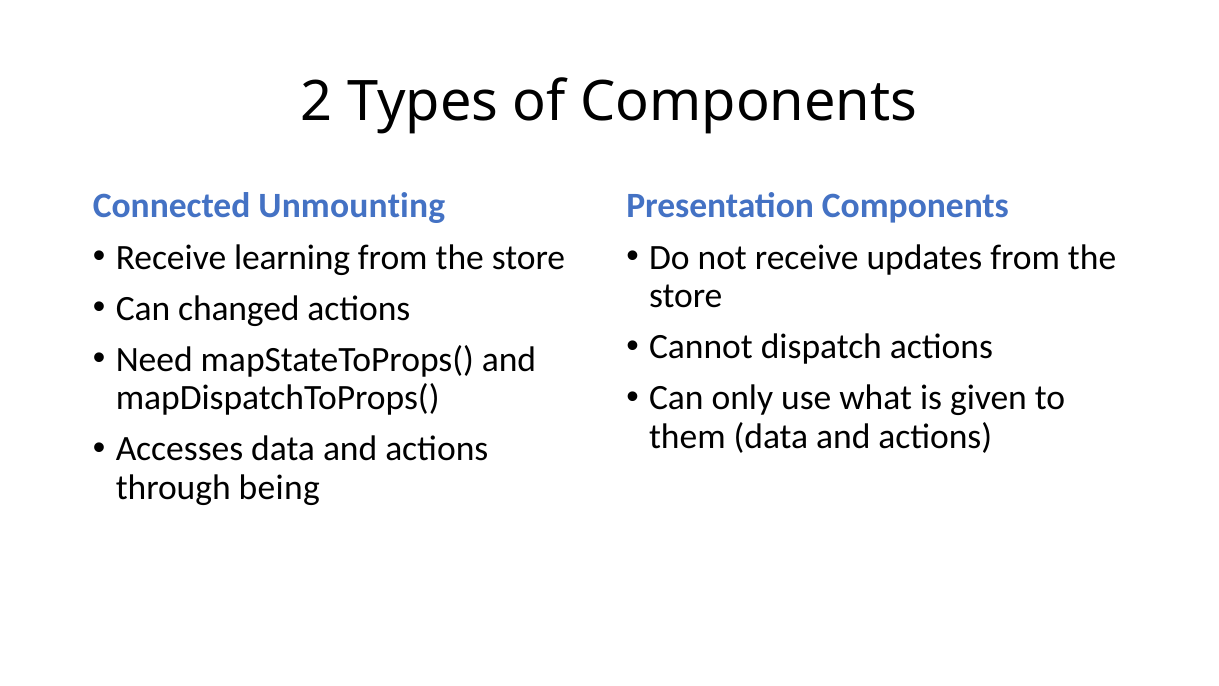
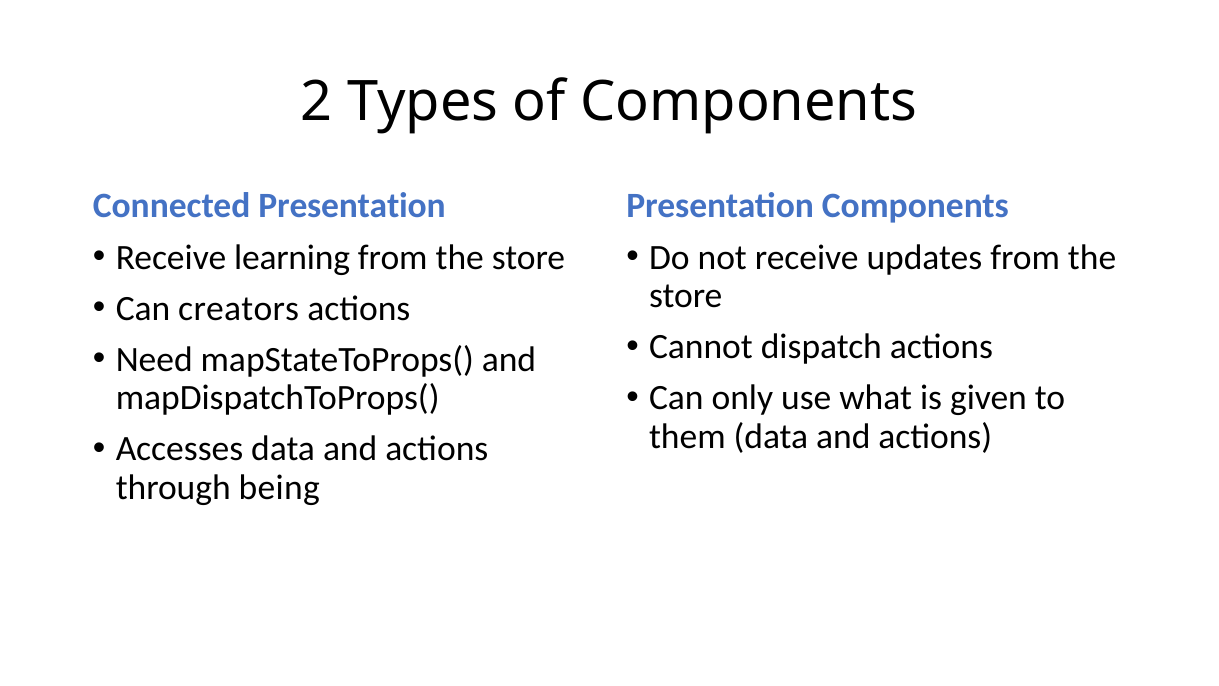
Connected Unmounting: Unmounting -> Presentation
changed: changed -> creators
